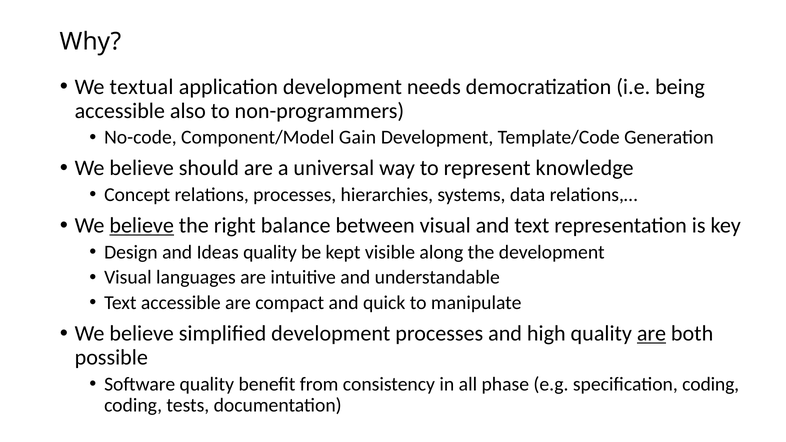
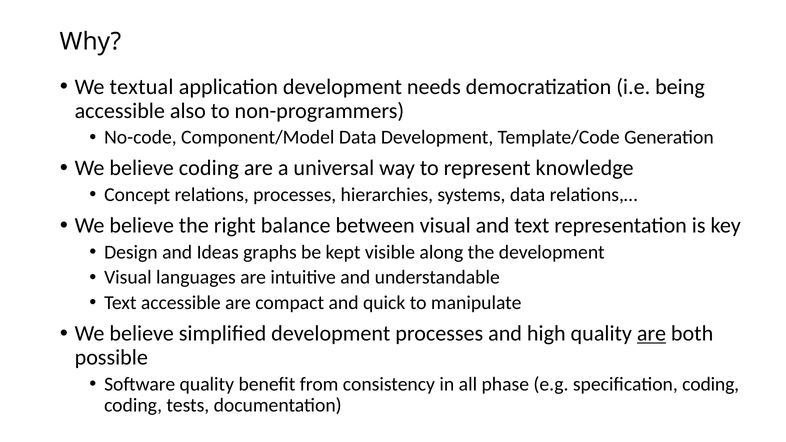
Component/Model Gain: Gain -> Data
believe should: should -> coding
believe at (142, 226) underline: present -> none
Ideas quality: quality -> graphs
